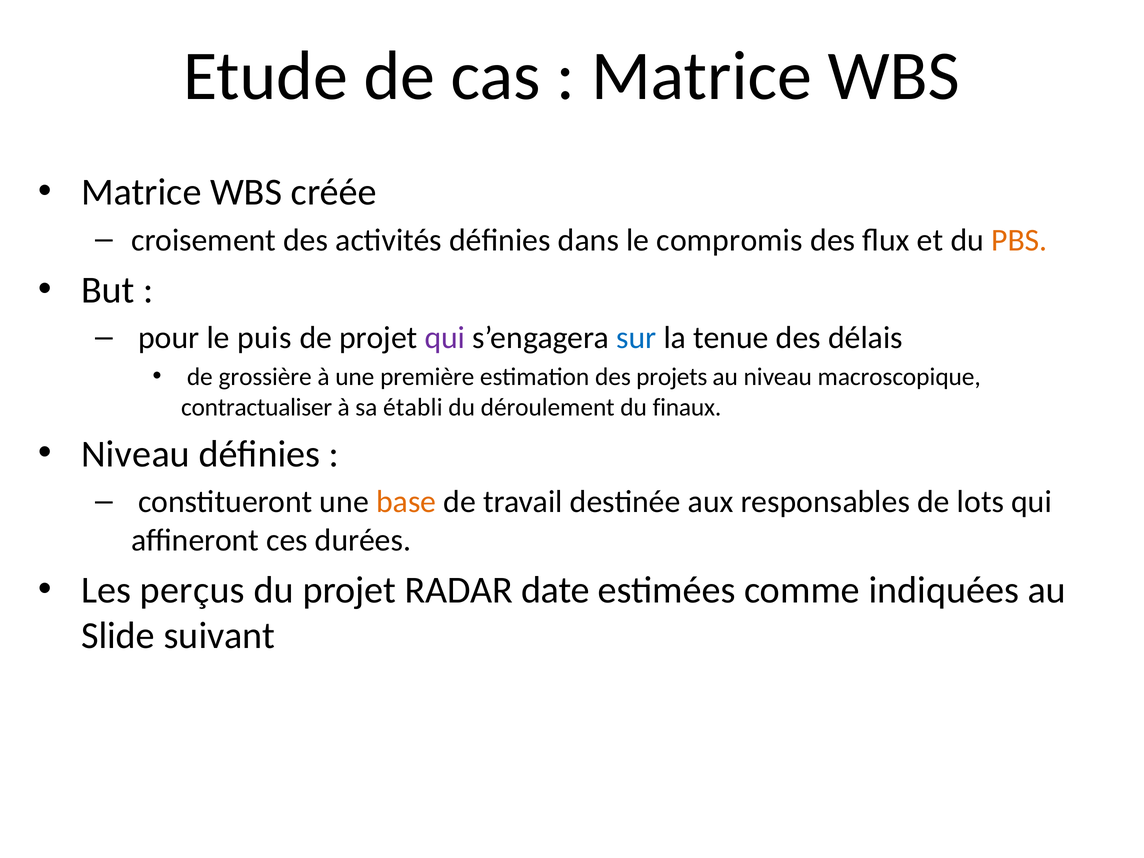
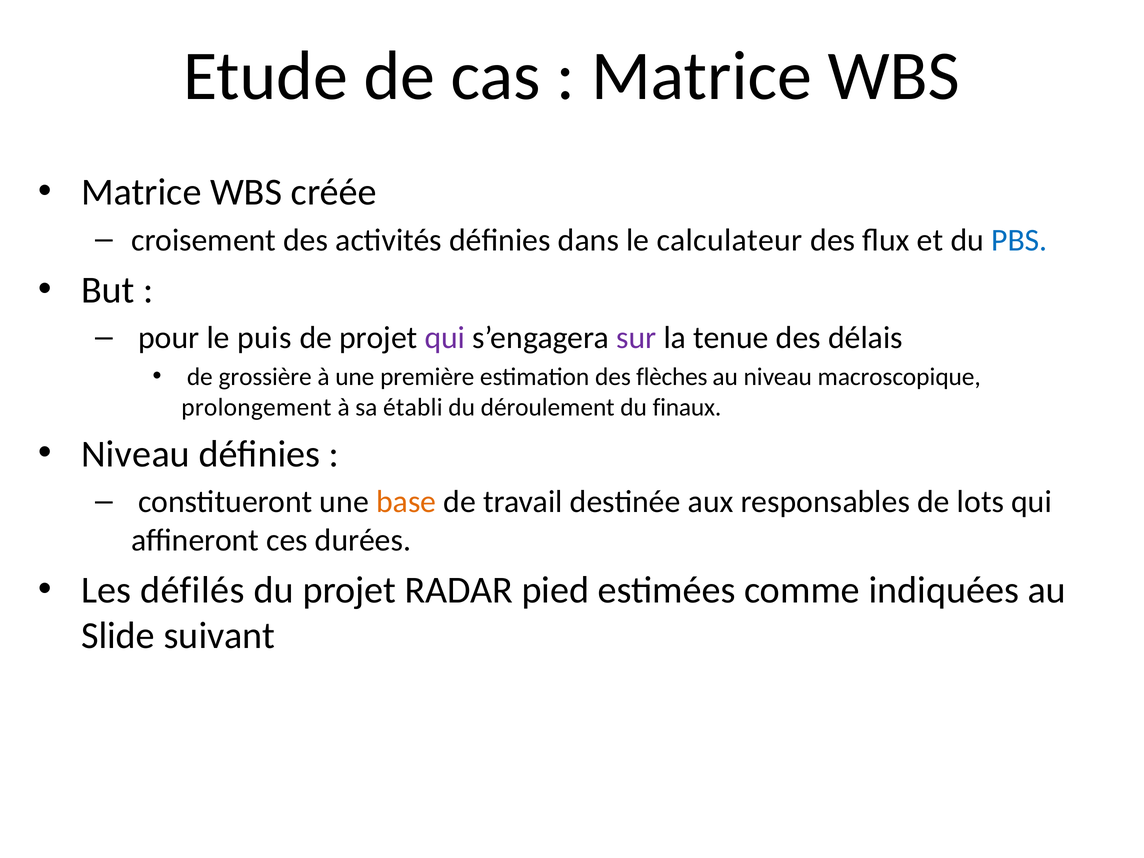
compromis: compromis -> calculateur
PBS colour: orange -> blue
sur colour: blue -> purple
projets: projets -> flèches
contractualiser: contractualiser -> prolongement
perçus: perçus -> défilés
date: date -> pied
